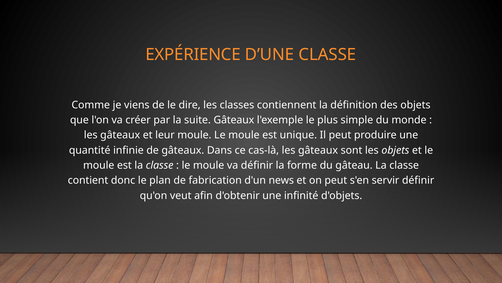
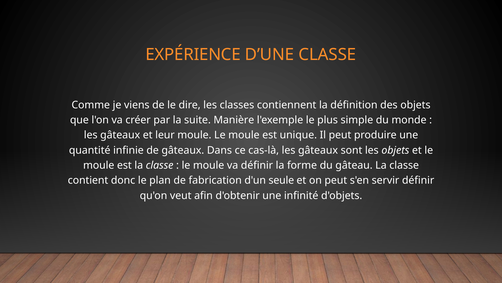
suite Gâteaux: Gâteaux -> Manière
news: news -> seule
